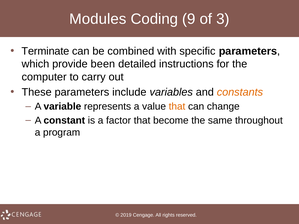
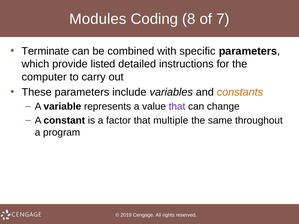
9: 9 -> 8
3: 3 -> 7
been: been -> listed
that at (177, 107) colour: orange -> purple
become: become -> multiple
